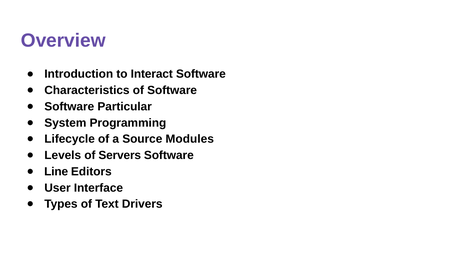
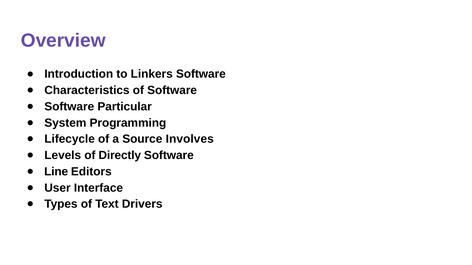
Interact: Interact -> Linkers
Modules: Modules -> Involves
Servers: Servers -> Directly
